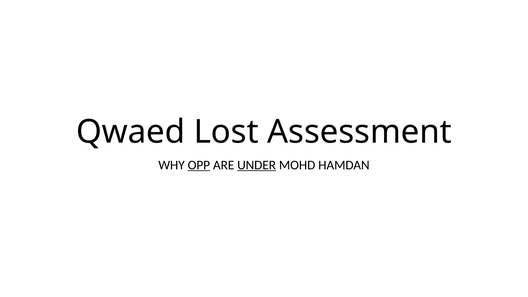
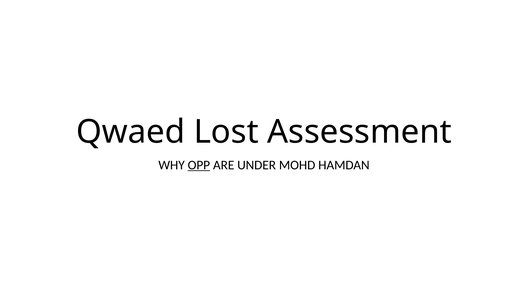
UNDER underline: present -> none
